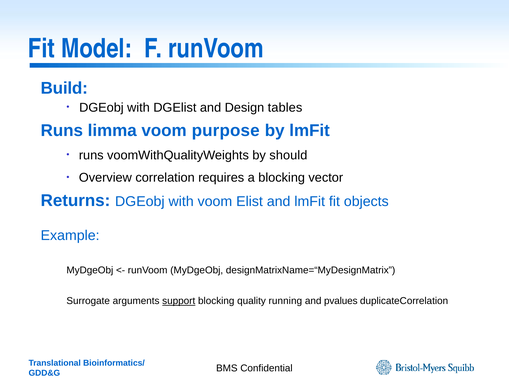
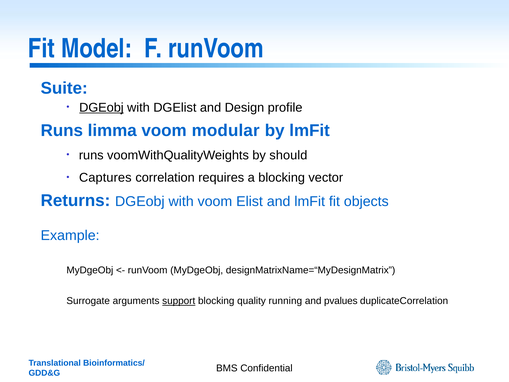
Build: Build -> Suite
DGEobj at (101, 107) underline: none -> present
tables: tables -> profile
purpose: purpose -> modular
Overview: Overview -> Captures
